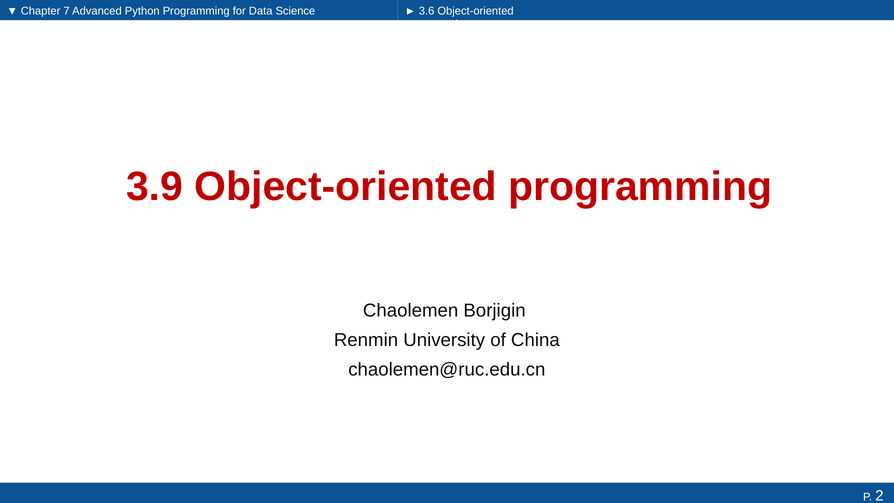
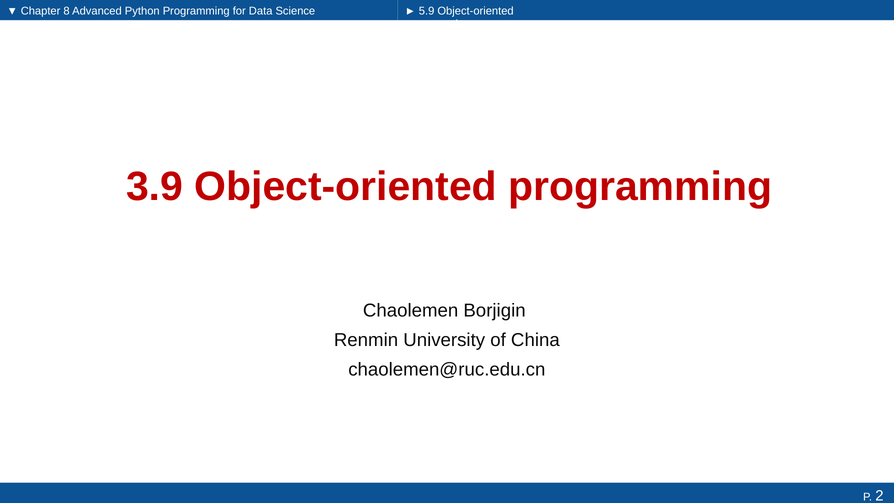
7: 7 -> 8
3.6: 3.6 -> 5.9
